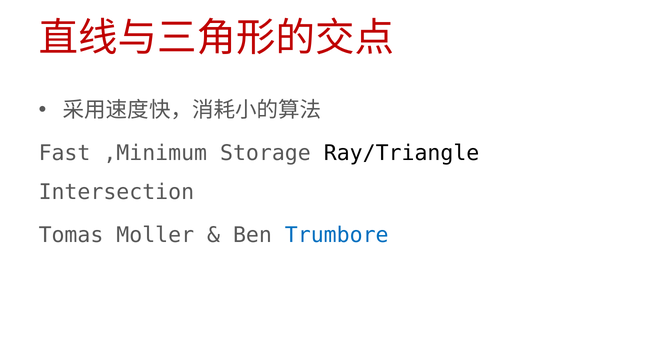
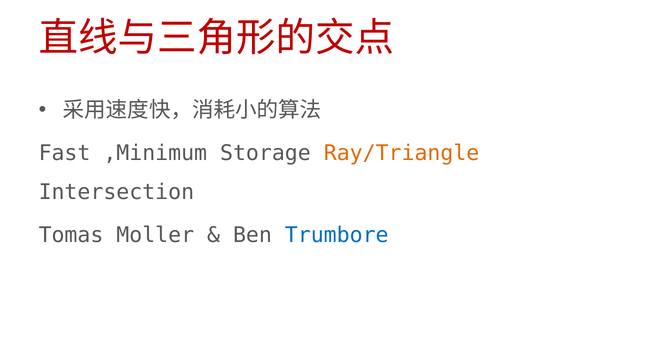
Ray/Triangle colour: black -> orange
